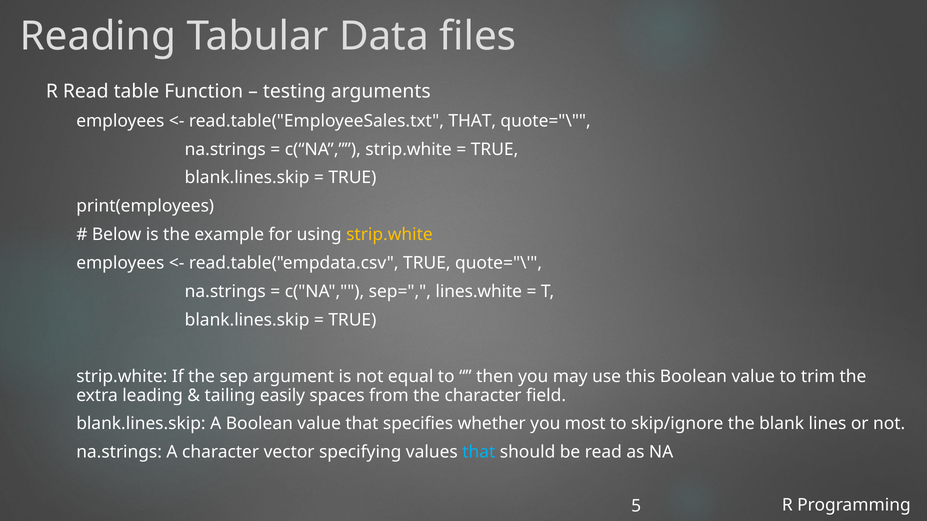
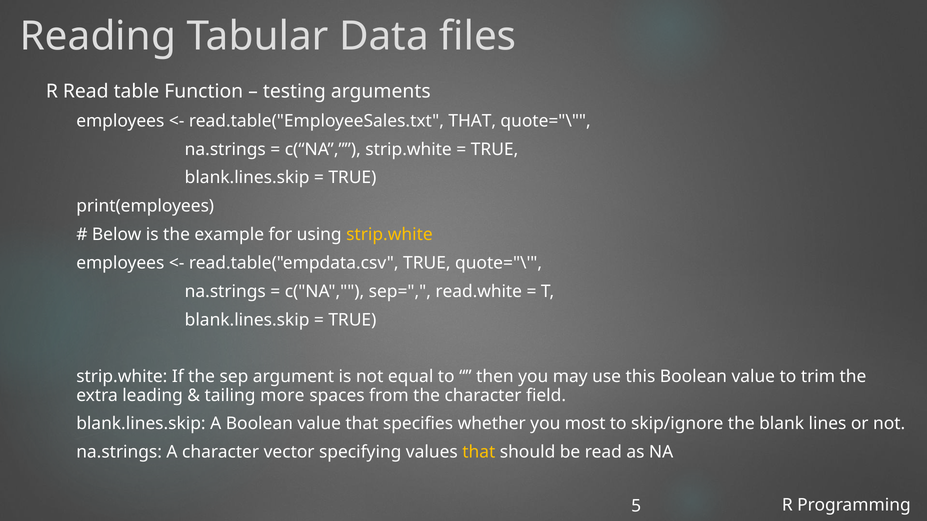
lines.white: lines.white -> read.white
easily: easily -> more
that at (479, 453) colour: light blue -> yellow
